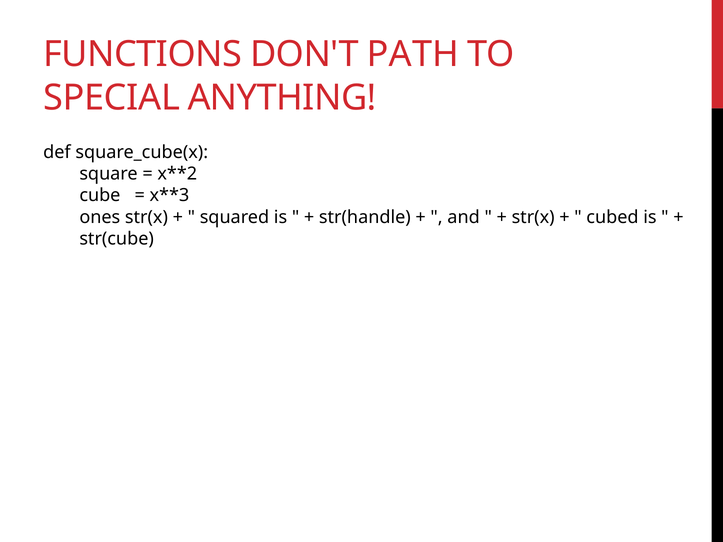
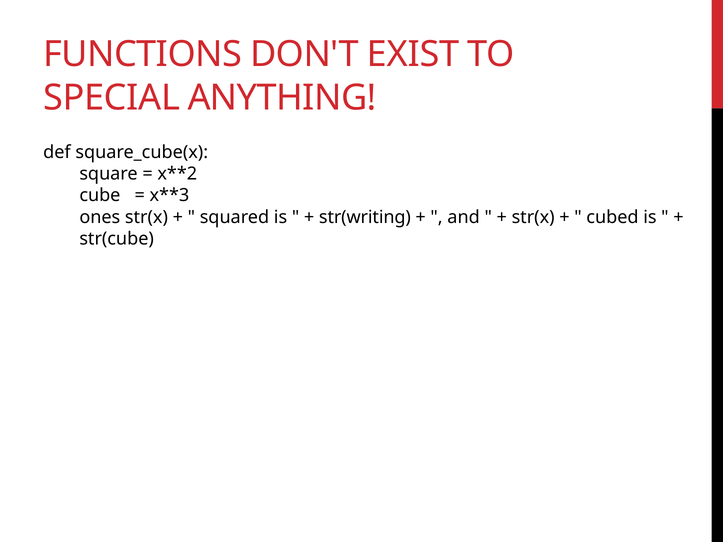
PATH: PATH -> EXIST
str(handle: str(handle -> str(writing
